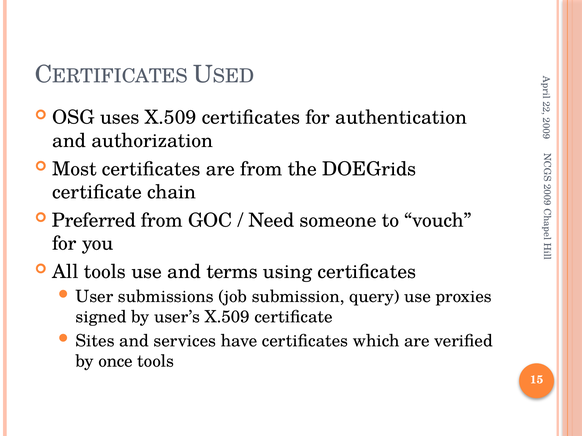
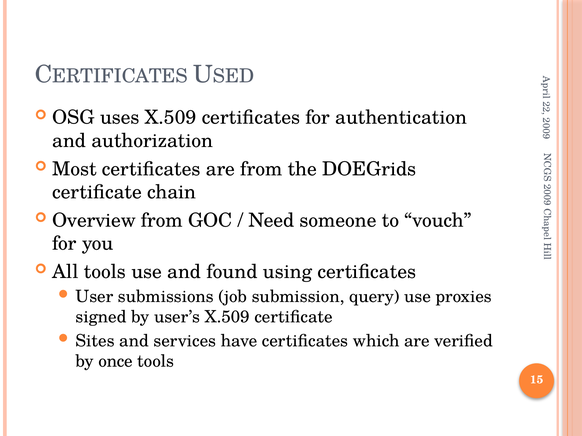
Preferred: Preferred -> Overview
terms: terms -> found
